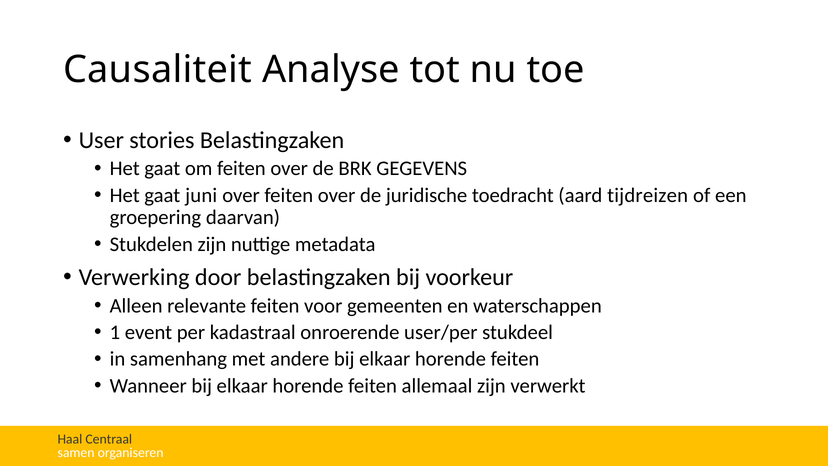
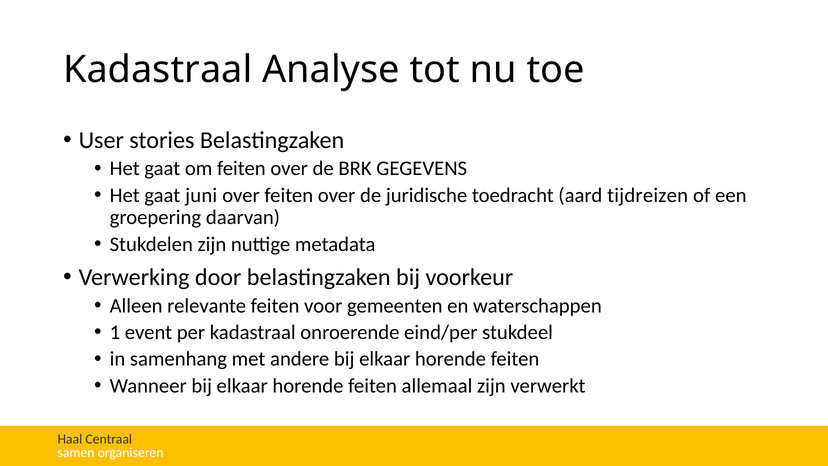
Causaliteit at (158, 70): Causaliteit -> Kadastraal
user/per: user/per -> eind/per
